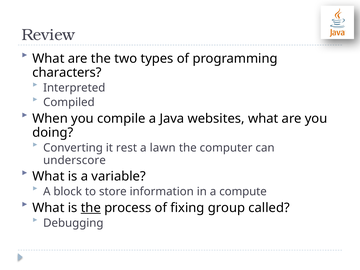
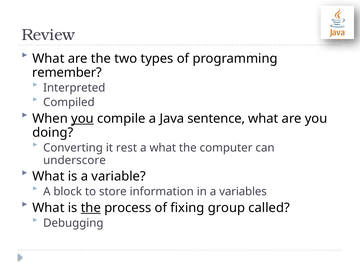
characters: characters -> remember
you at (82, 119) underline: none -> present
websites: websites -> sentence
a lawn: lawn -> what
compute: compute -> variables
